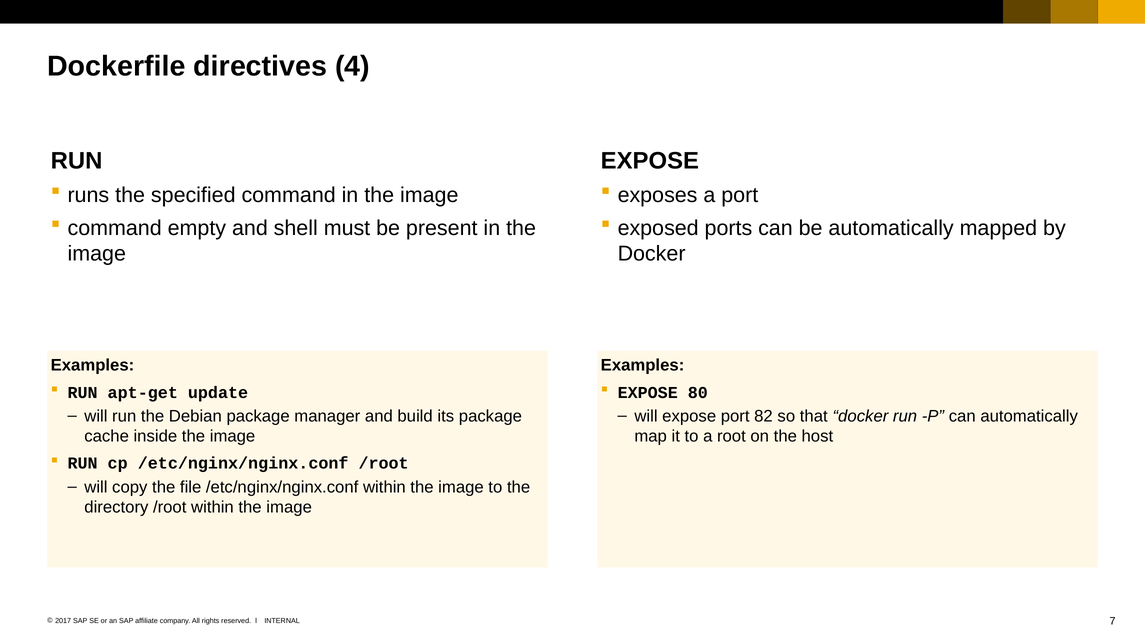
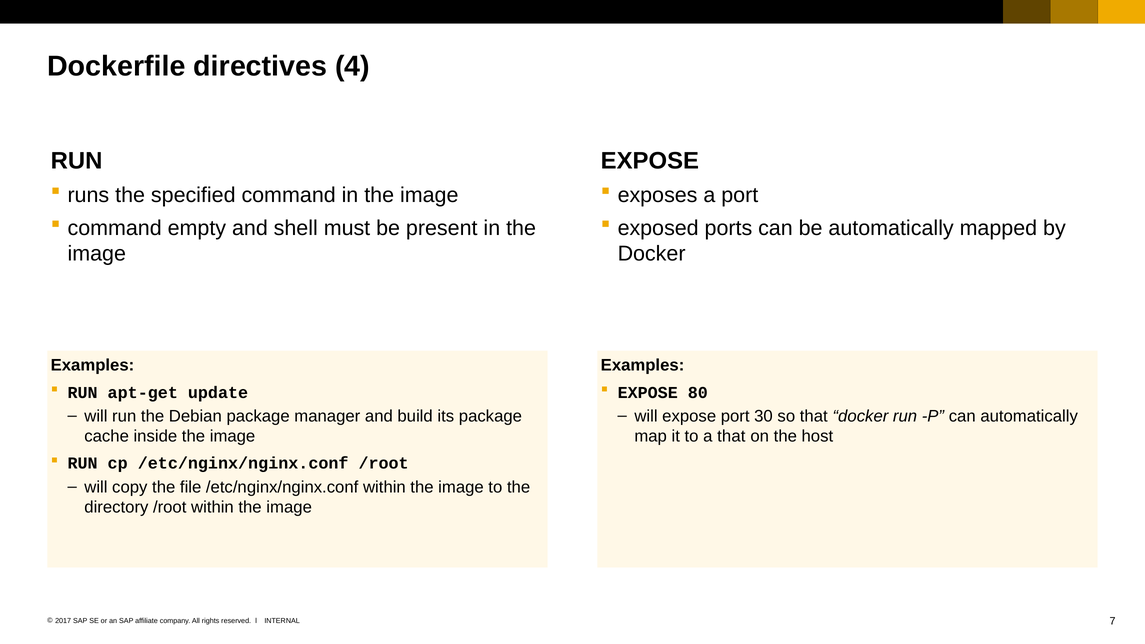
82: 82 -> 30
a root: root -> that
